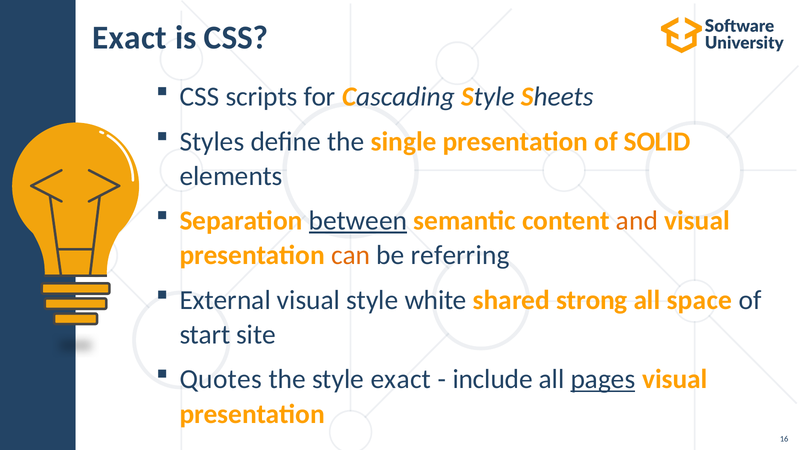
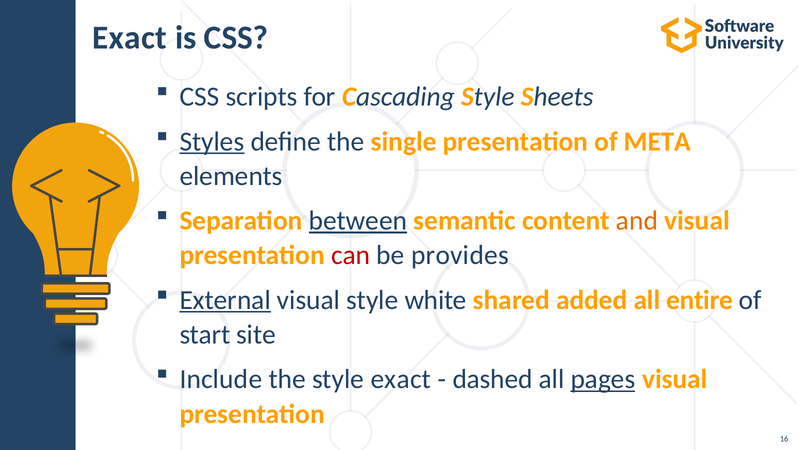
Styles underline: none -> present
SOLID: SOLID -> META
can colour: orange -> red
referring: referring -> provides
External underline: none -> present
strong: strong -> added
space: space -> entire
Quotes: Quotes -> Include
include: include -> dashed
